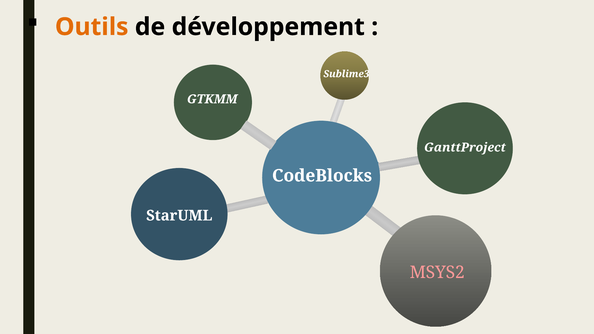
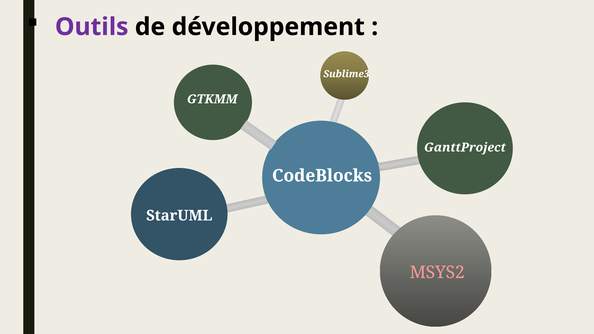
Outils colour: orange -> purple
